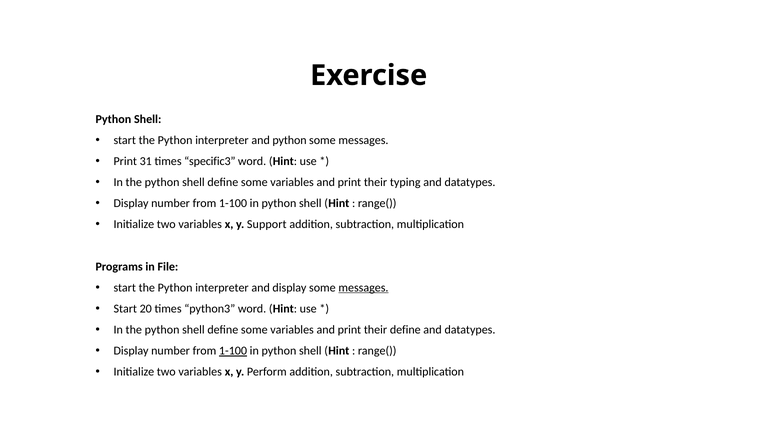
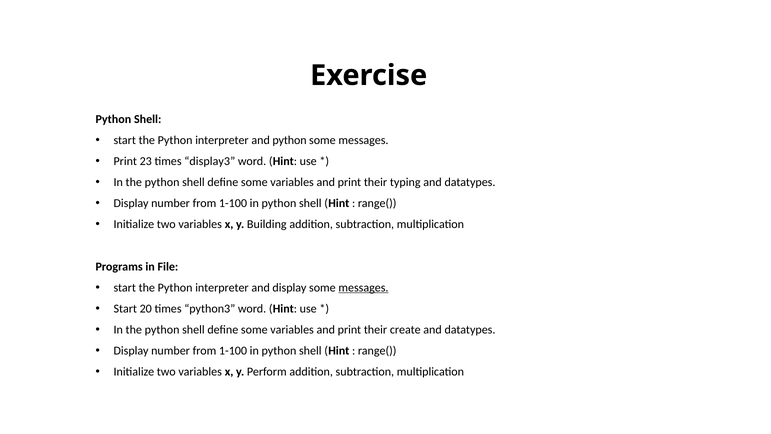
31: 31 -> 23
specific3: specific3 -> display3
Support: Support -> Building
their define: define -> create
1-100 at (233, 351) underline: present -> none
